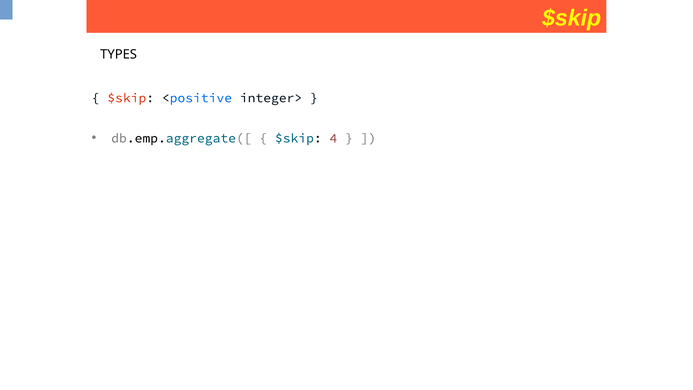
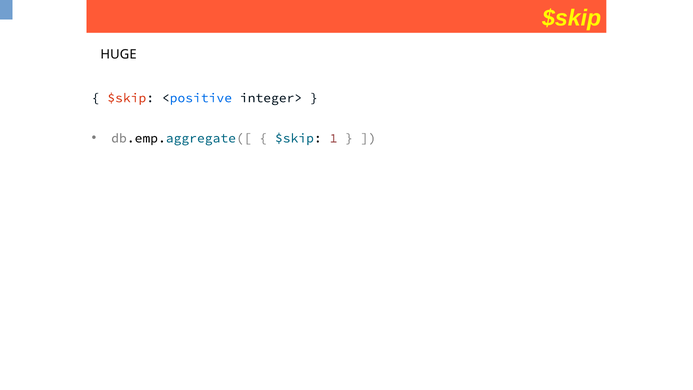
TYPES: TYPES -> HUGE
4: 4 -> 1
